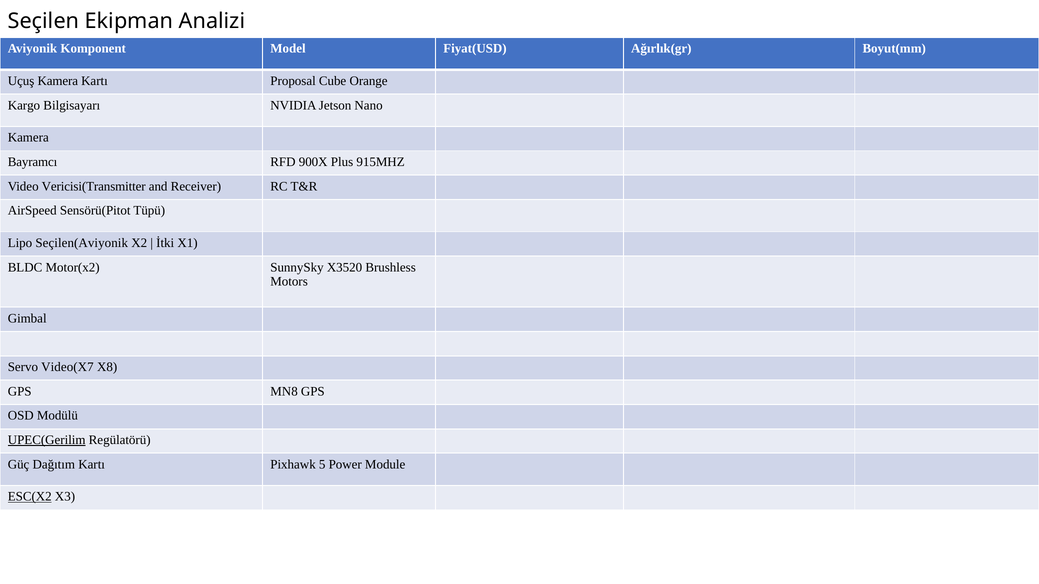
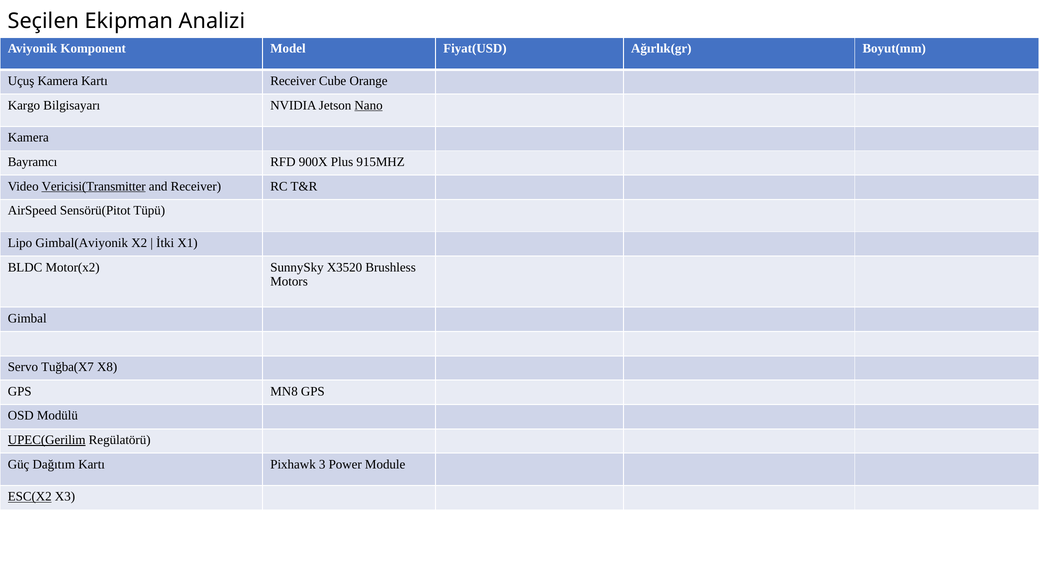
Kartı Proposal: Proposal -> Receiver
Nano underline: none -> present
Vericisi(Transmitter underline: none -> present
Seçilen(Aviyonik: Seçilen(Aviyonik -> Gimbal(Aviyonik
Video(X7: Video(X7 -> Tuğba(X7
5: 5 -> 3
